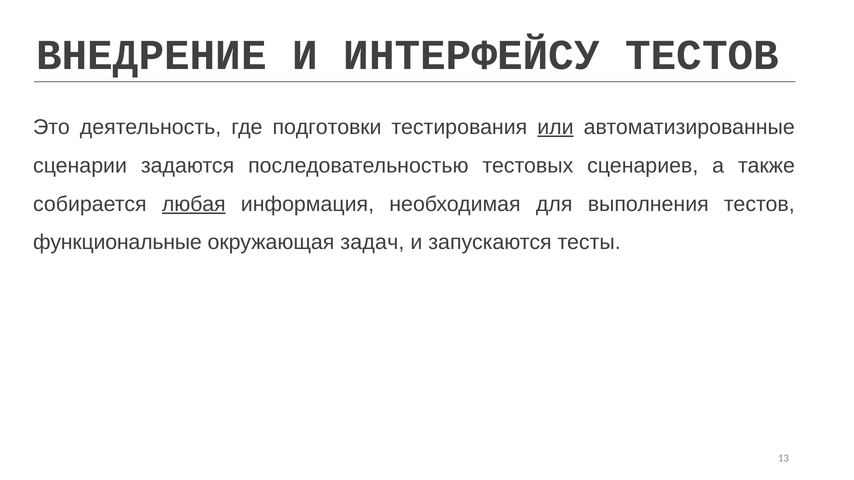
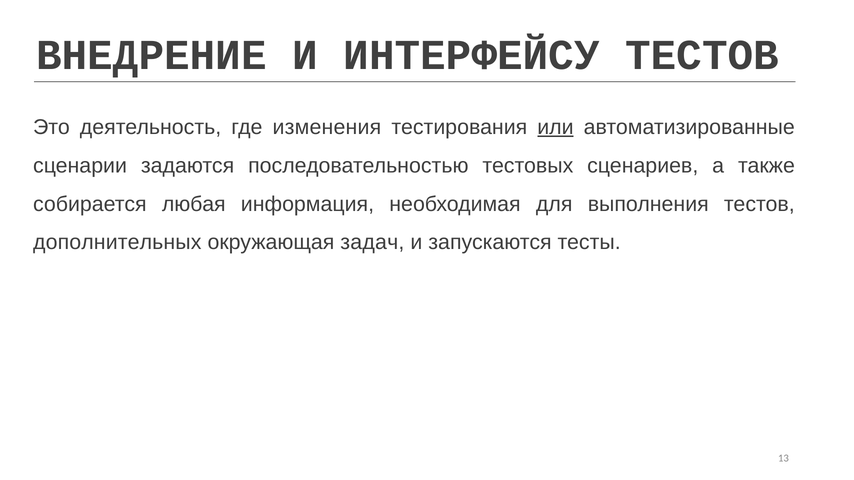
подготовки: подготовки -> изменения
любая underline: present -> none
функциональные: функциональные -> дополнительных
